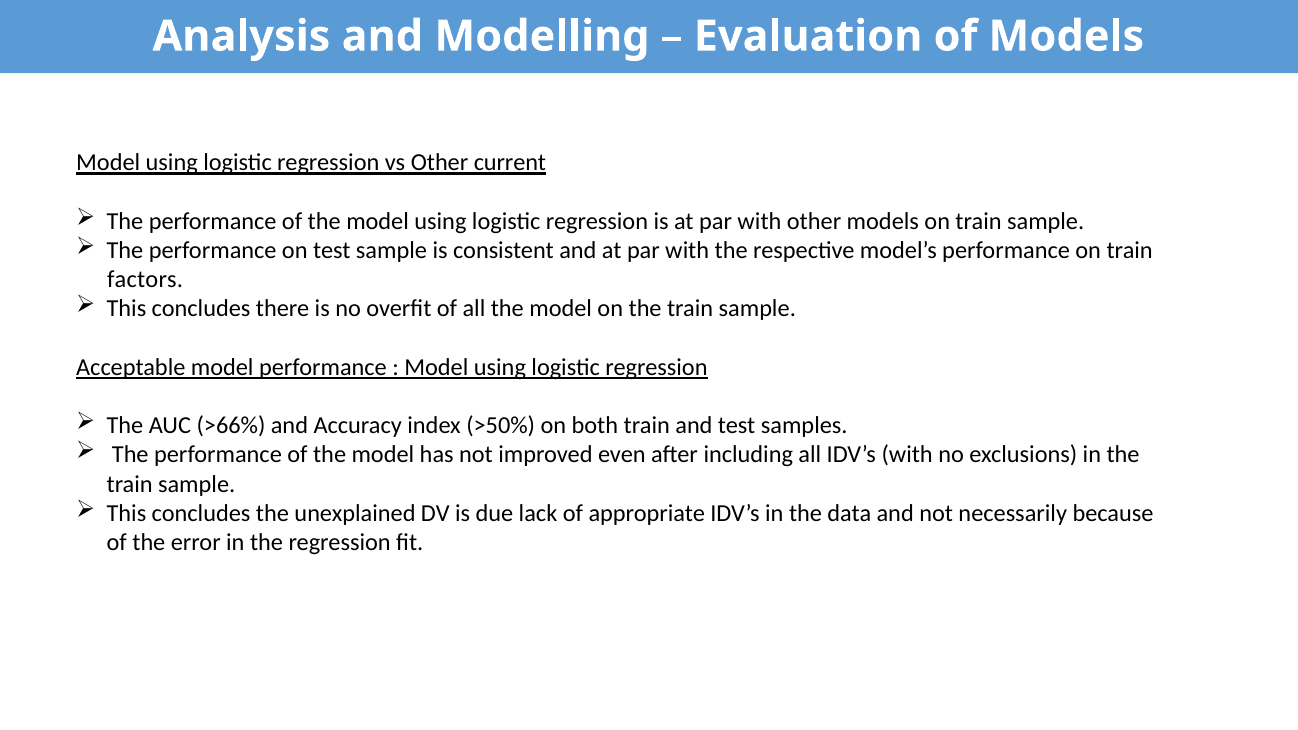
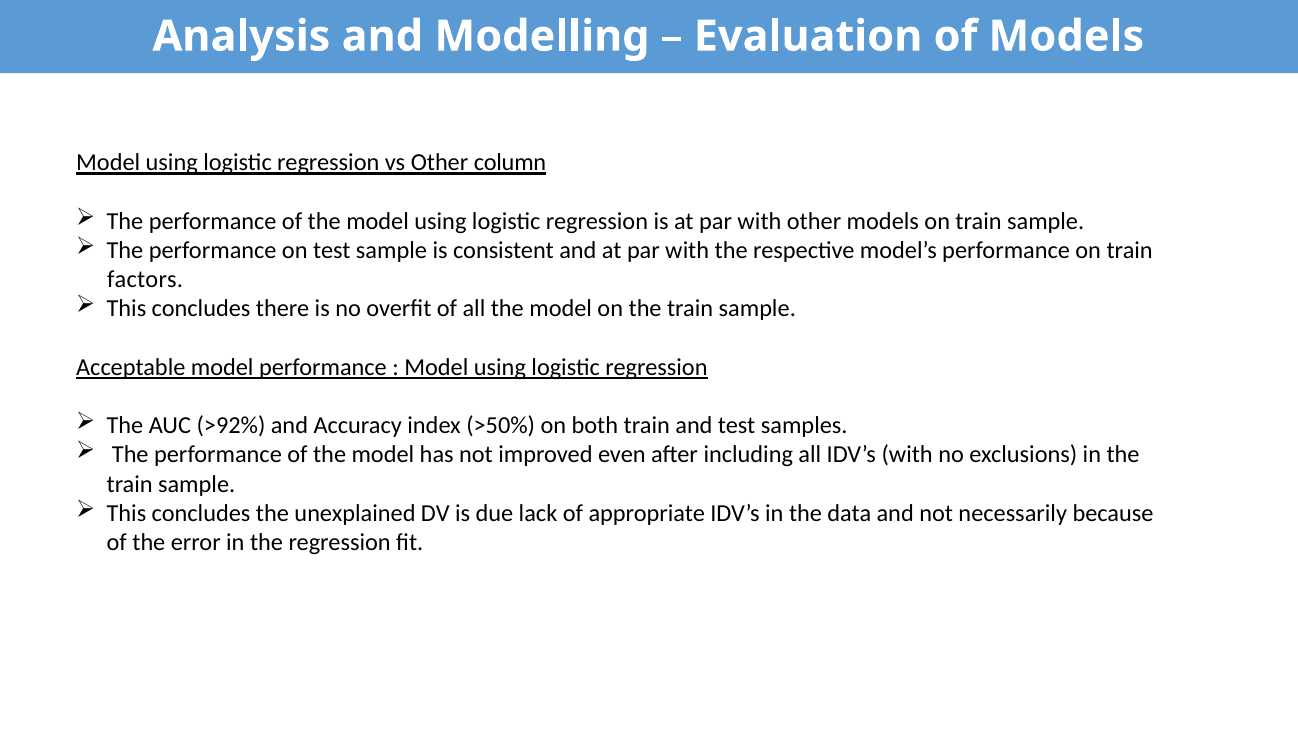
current: current -> column
>66%: >66% -> >92%
